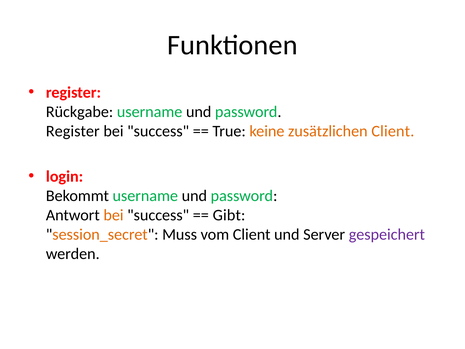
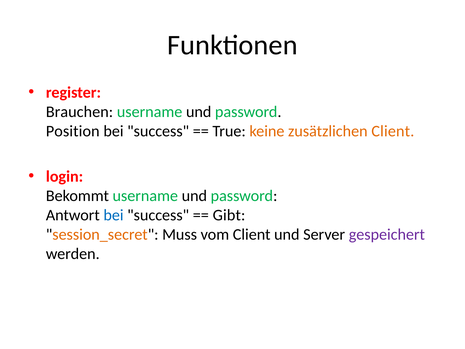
Rückgabe: Rückgabe -> Brauchen
Register at (73, 131): Register -> Position
bei at (114, 215) colour: orange -> blue
